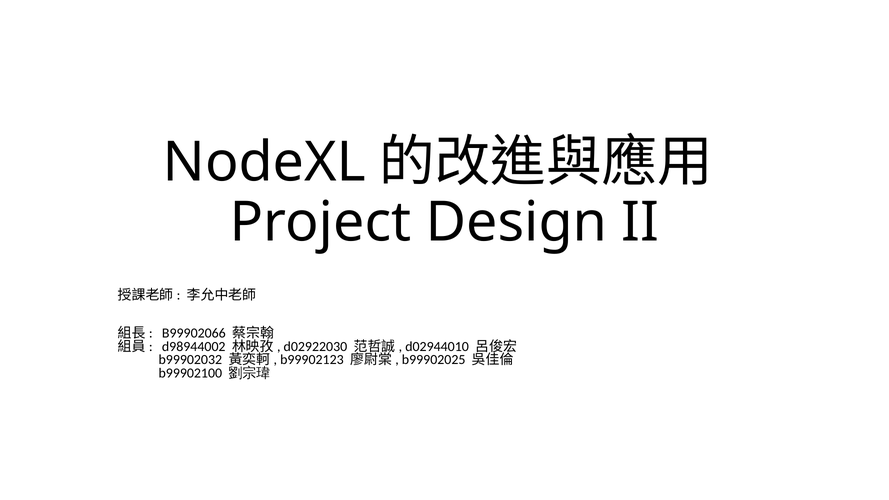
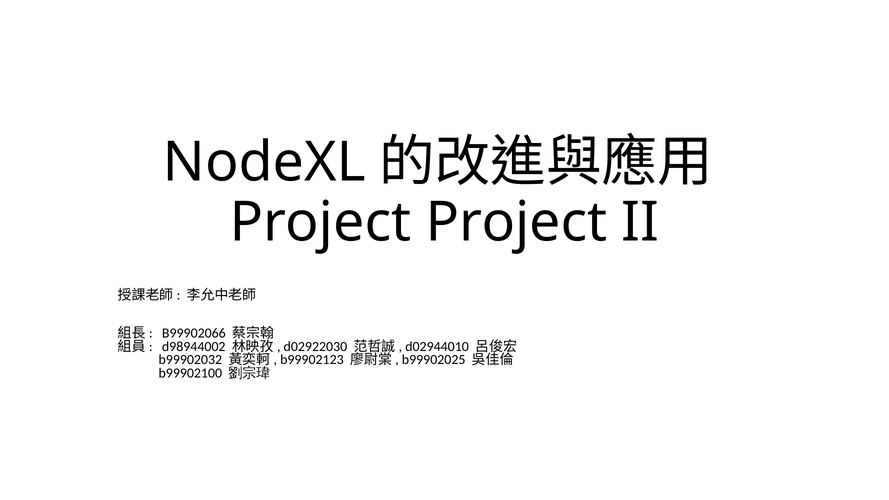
Design at (516, 222): Design -> Project
